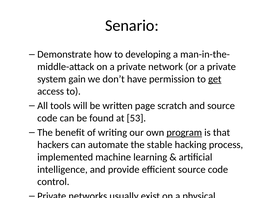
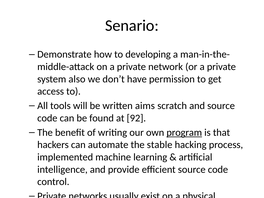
gain: gain -> also
get underline: present -> none
page: page -> aims
53: 53 -> 92
